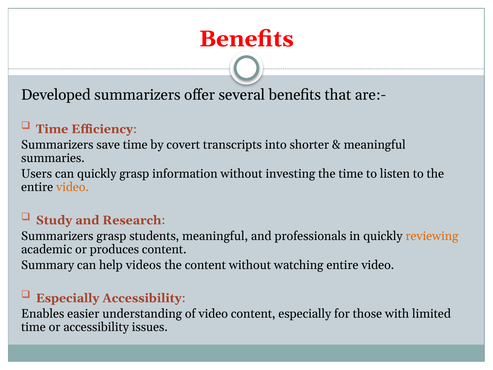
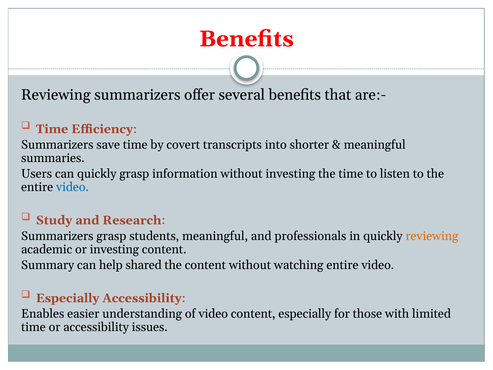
Developed at (56, 95): Developed -> Reviewing
video at (72, 187) colour: orange -> blue
or produces: produces -> investing
videos: videos -> shared
